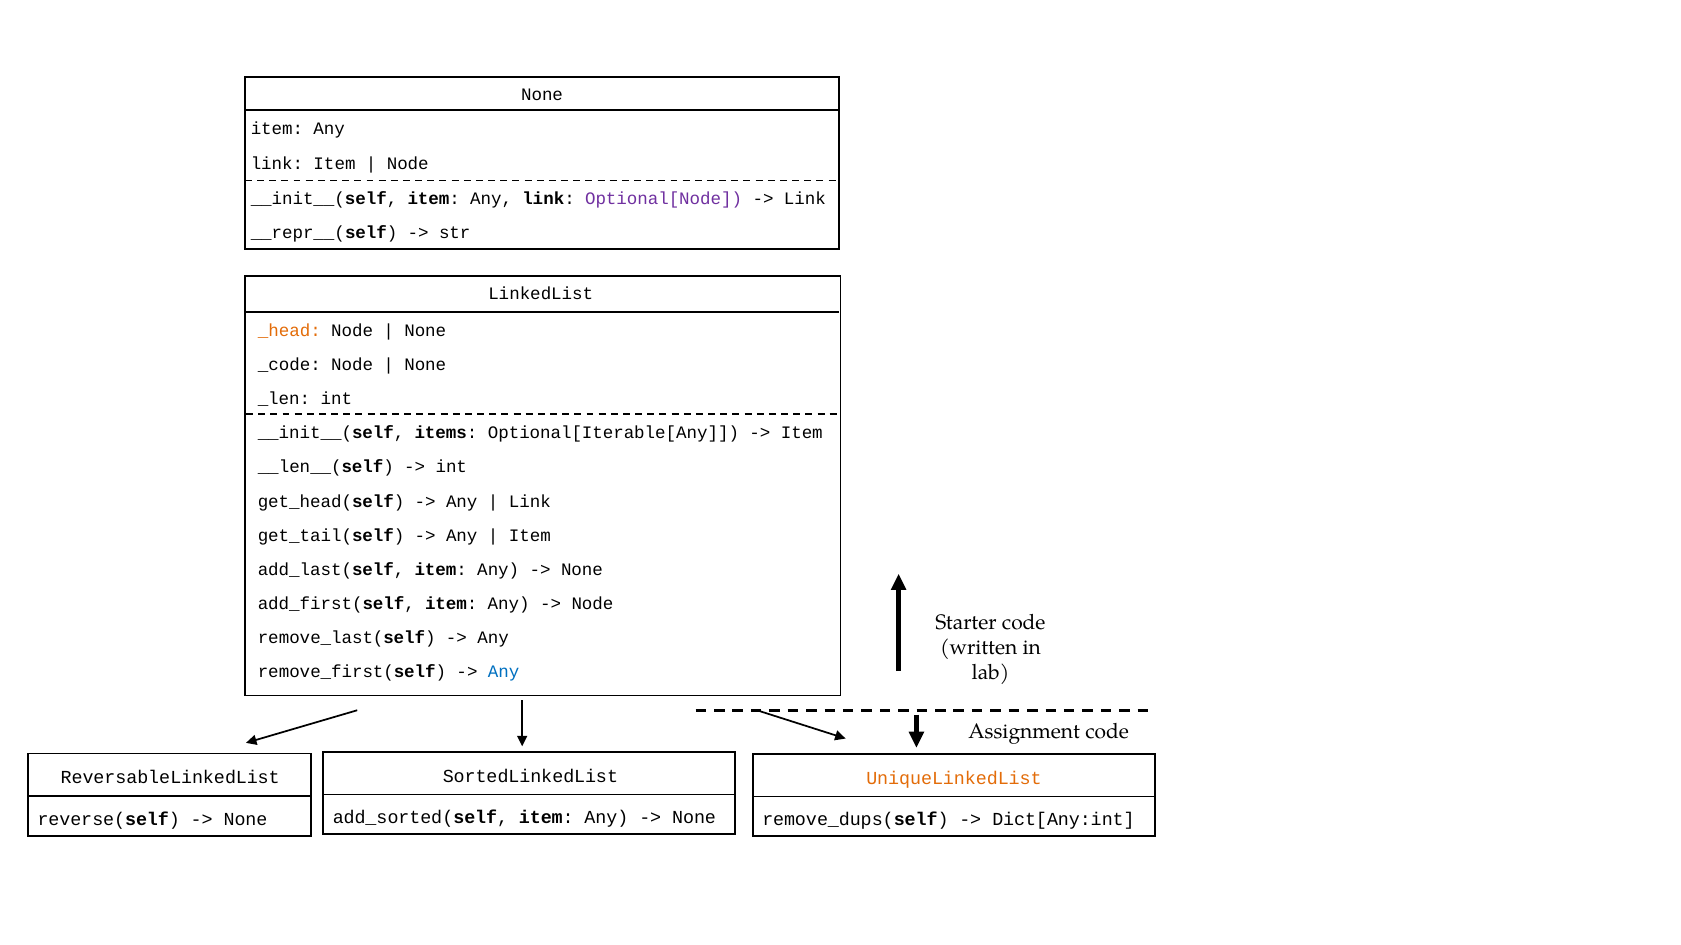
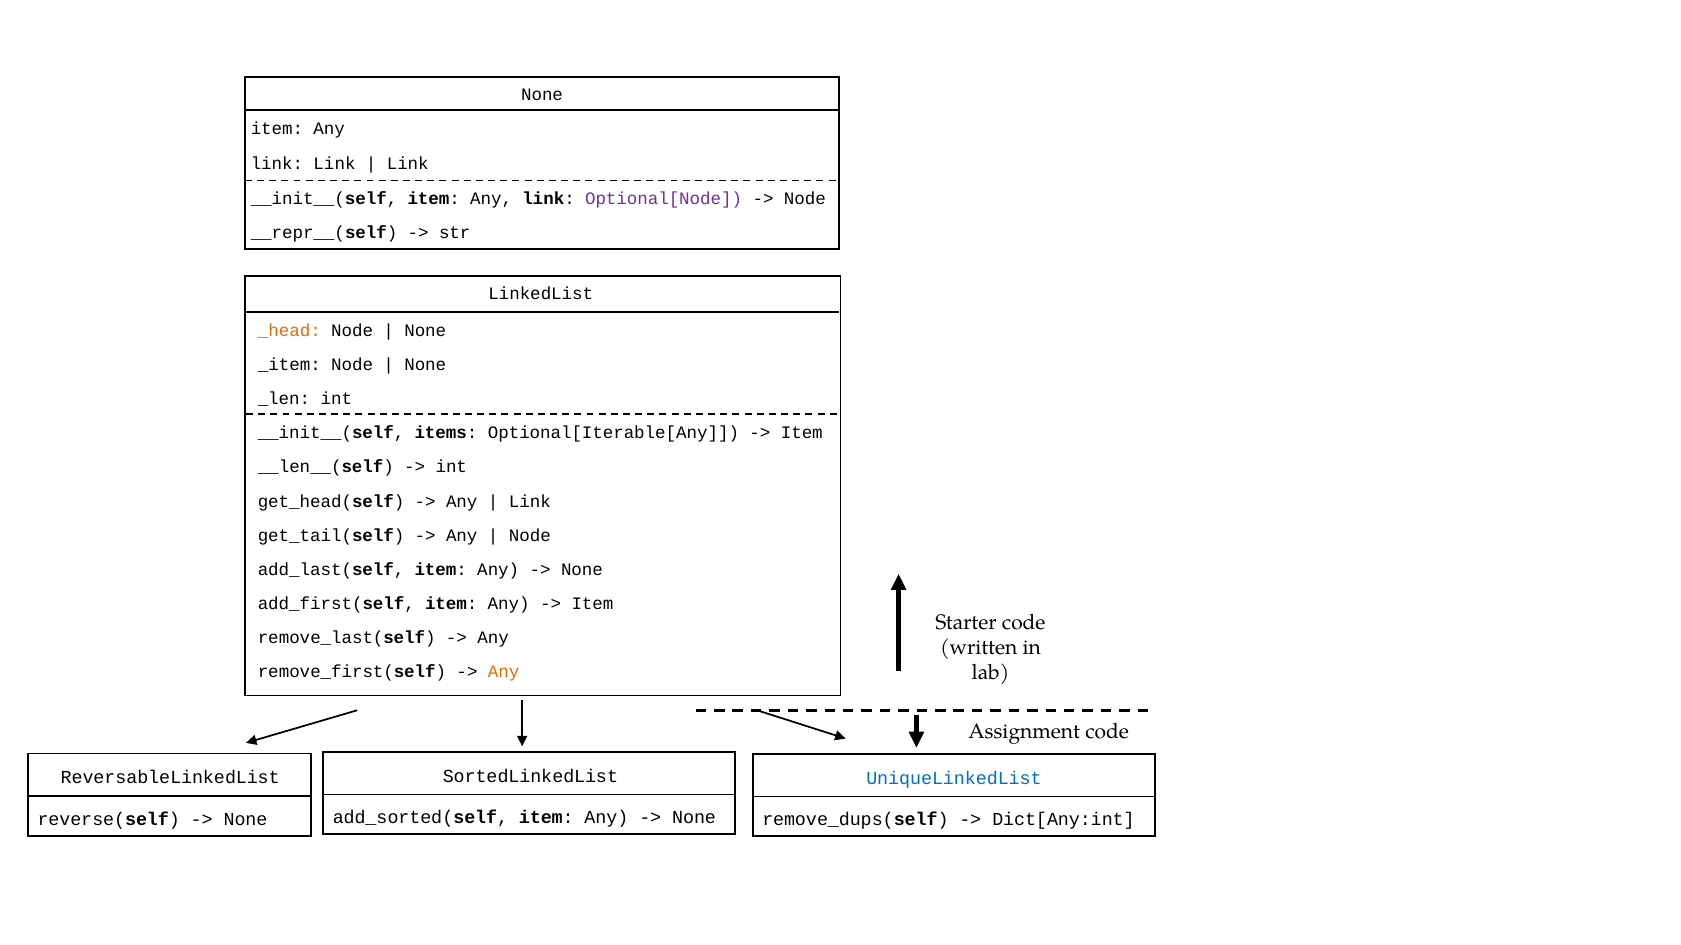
link Item: Item -> Link
Node at (408, 164): Node -> Link
Link at (805, 198): Link -> Node
_code: _code -> _item
Item at (530, 536): Item -> Node
Node at (592, 604): Node -> Item
Any at (504, 672) colour: blue -> orange
UniqueLinkedList colour: orange -> blue
